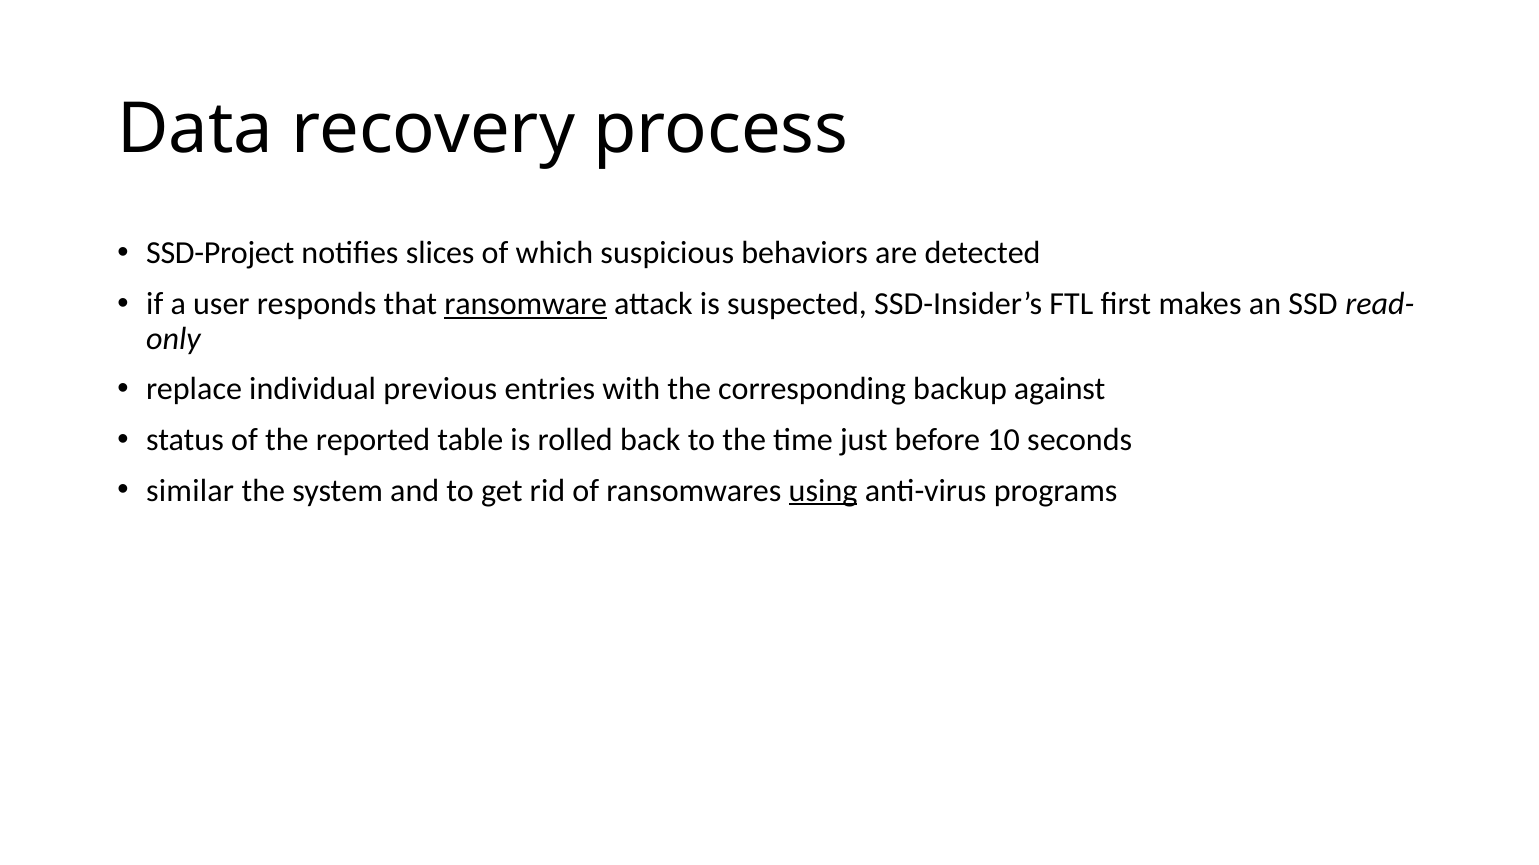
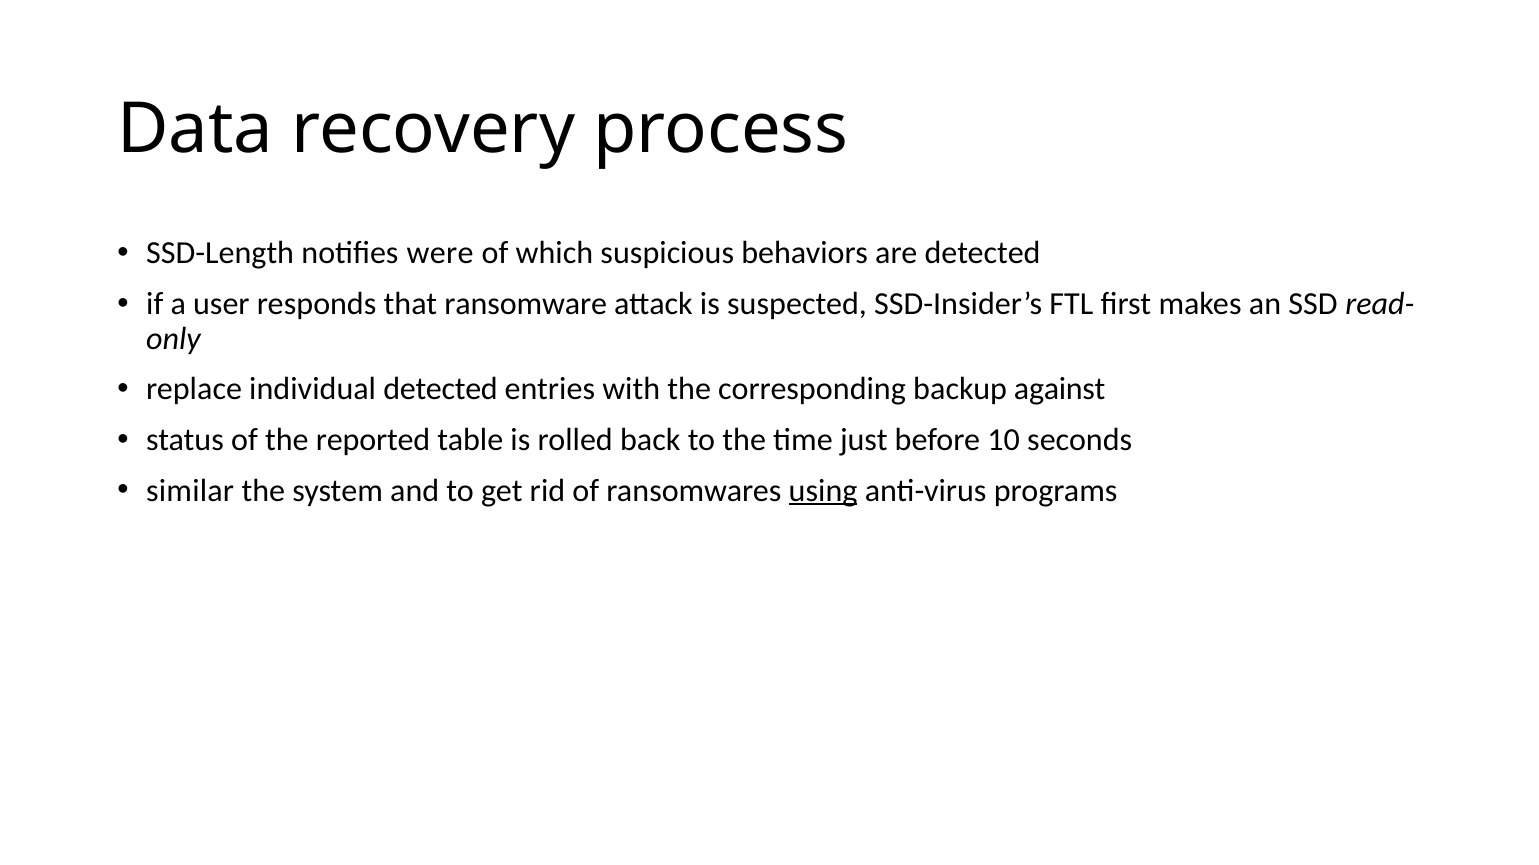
SSD-Project: SSD-Project -> SSD-Length
slices: slices -> were
ransomware underline: present -> none
individual previous: previous -> detected
